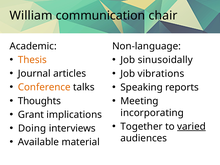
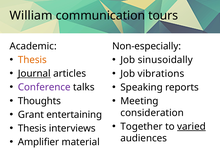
chair: chair -> tours
Non-language: Non-language -> Non-especially
Journal underline: none -> present
Conference colour: orange -> purple
implications: implications -> entertaining
incorporating: incorporating -> consideration
Doing at (32, 128): Doing -> Thesis
Available: Available -> Amplifier
